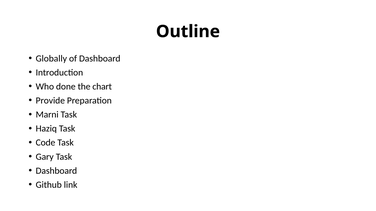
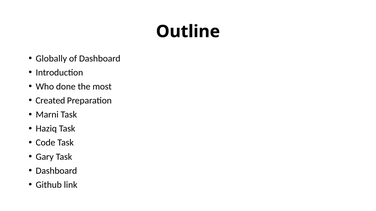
chart: chart -> most
Provide: Provide -> Created
